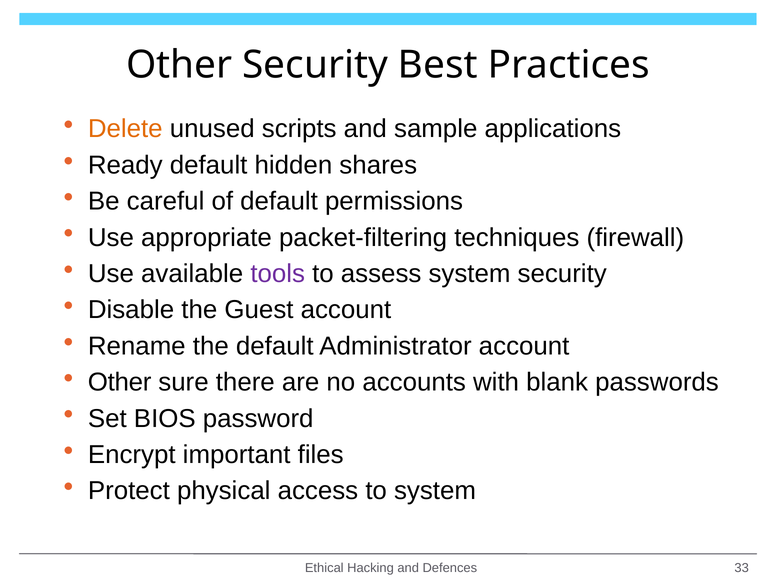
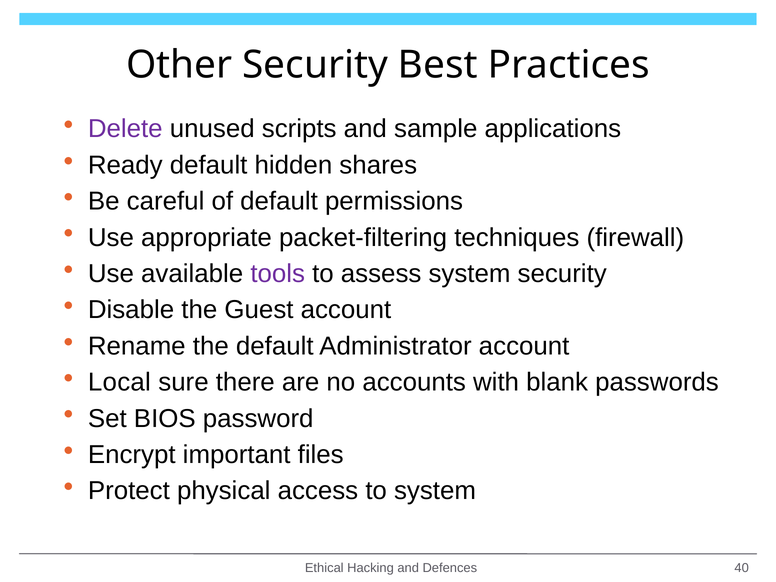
Delete colour: orange -> purple
Other at (120, 382): Other -> Local
33: 33 -> 40
